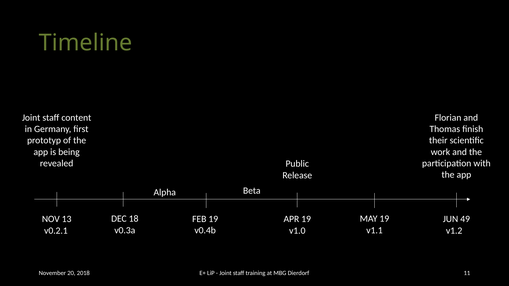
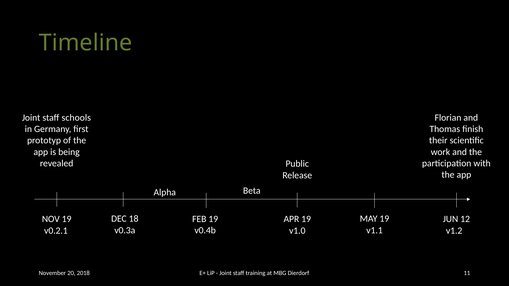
content: content -> schools
NOV 13: 13 -> 19
49: 49 -> 12
